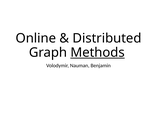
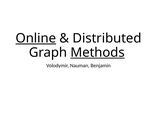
Online underline: none -> present
